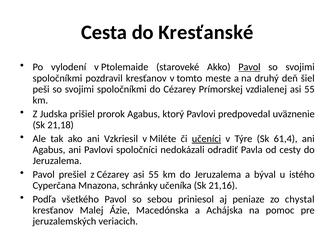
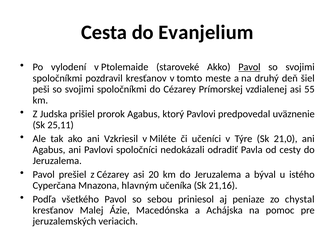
Kresťanské: Kresťanské -> Evanjelium
21,18: 21,18 -> 25,11
učeníci underline: present -> none
61,4: 61,4 -> 21,0
Cézarey asi 55: 55 -> 20
schránky: schránky -> hlavným
